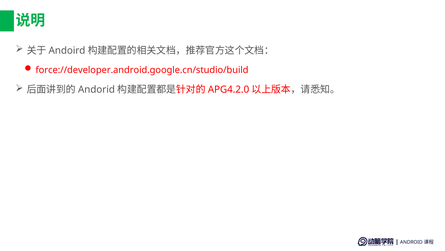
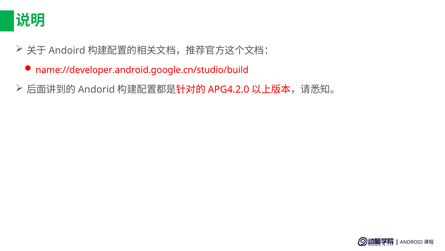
force://developer.android.google.cn/studio/build: force://developer.android.google.cn/studio/build -> name://developer.android.google.cn/studio/build
